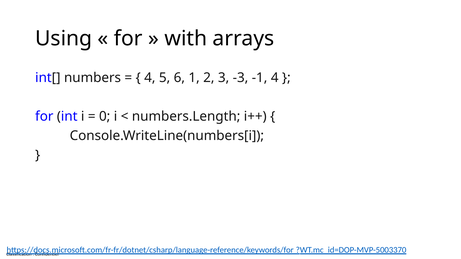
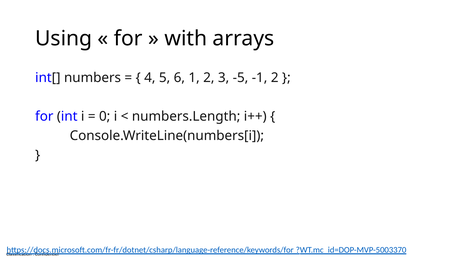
-3: -3 -> -5
-1 4: 4 -> 2
